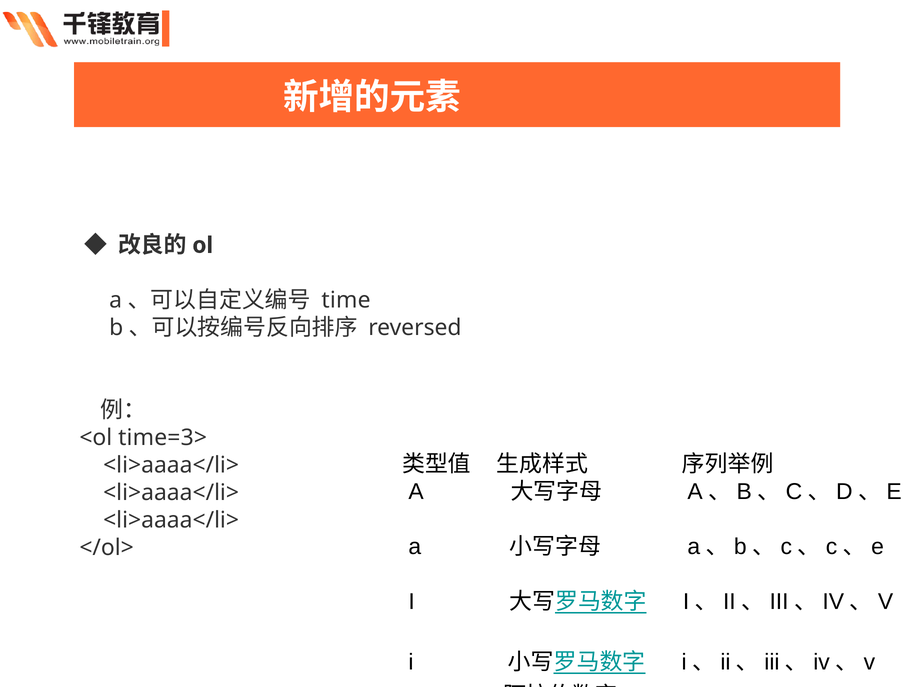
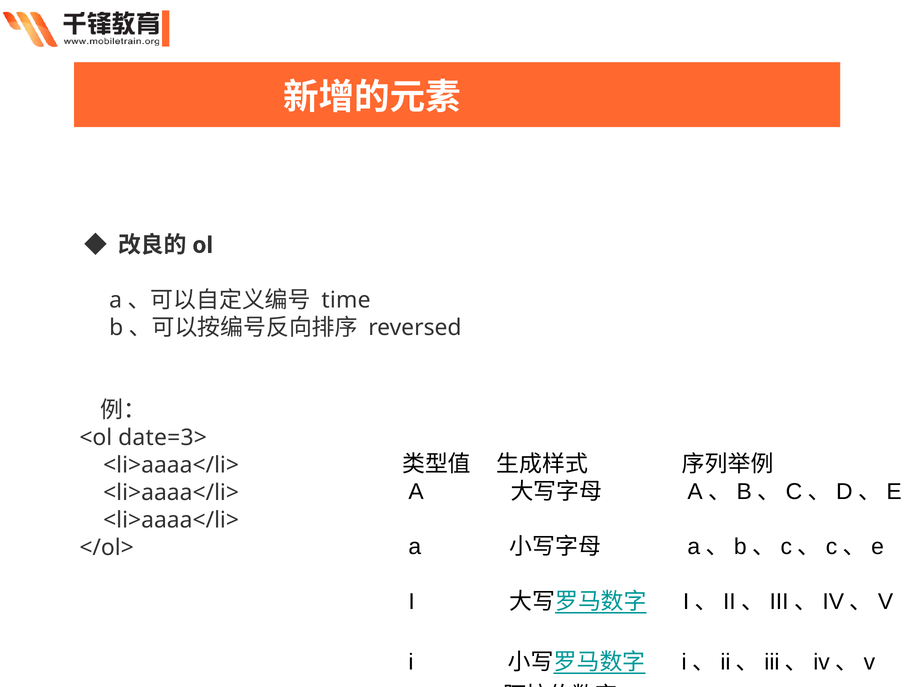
time=3>: time=3> -> date=3>
